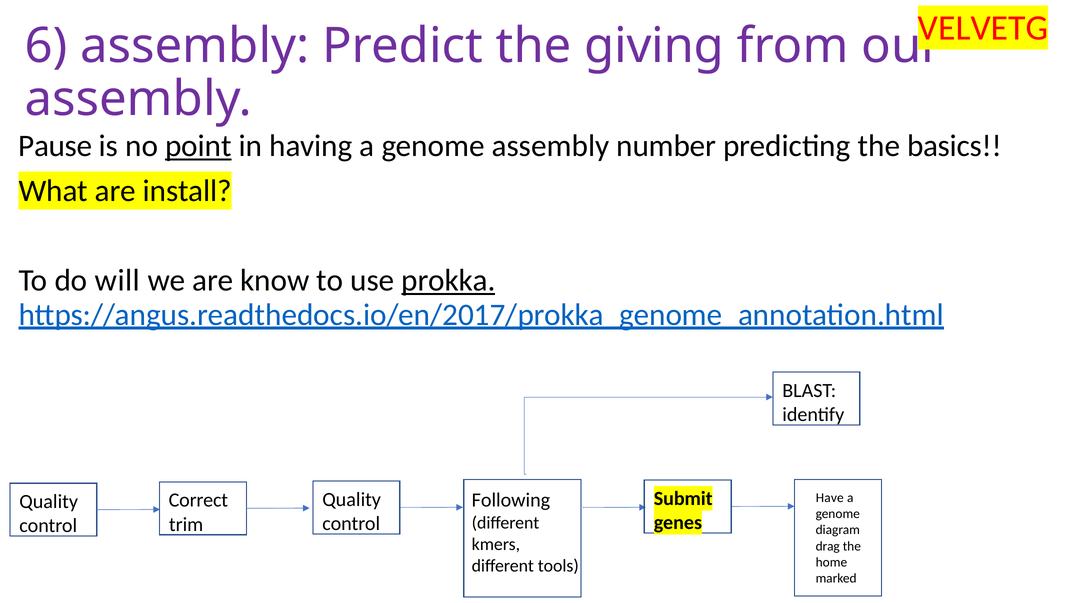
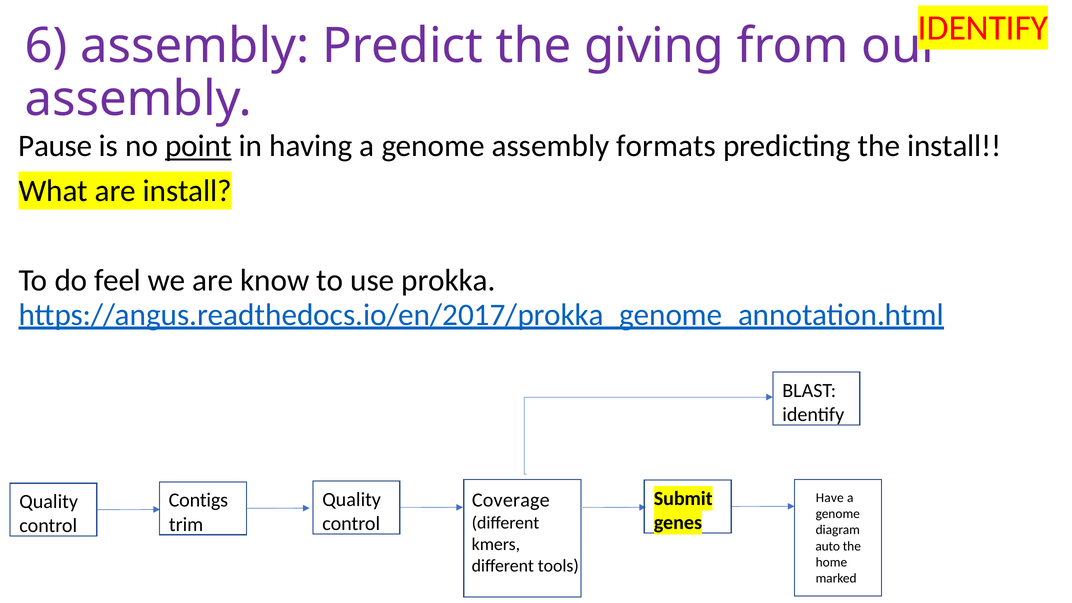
VELVETG at (983, 28): VELVETG -> IDENTIFY
number: number -> formats
the basics: basics -> install
will: will -> feel
prokka underline: present -> none
Correct: Correct -> Contigs
Following: Following -> Coverage
drag: drag -> auto
